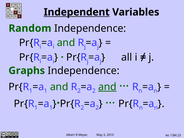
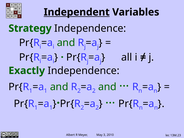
Random: Random -> Strategy
Graphs: Graphs -> Exactly
and at (107, 87) underline: present -> none
